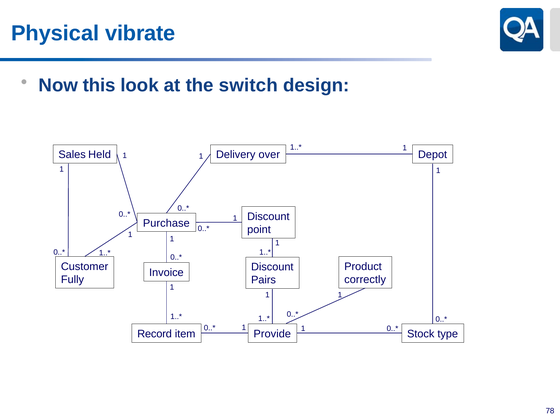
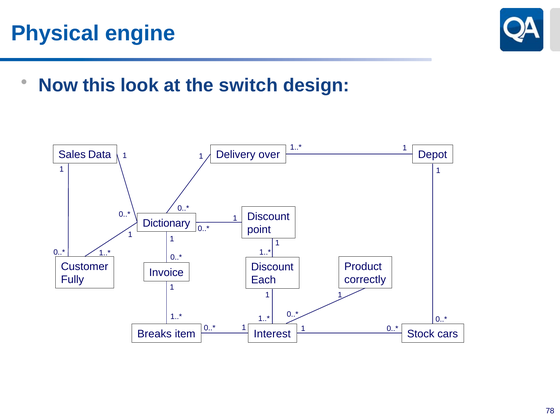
vibrate: vibrate -> engine
Held: Held -> Data
Purchase: Purchase -> Dictionary
Pairs: Pairs -> Each
Record: Record -> Breaks
Provide: Provide -> Interest
type: type -> cars
